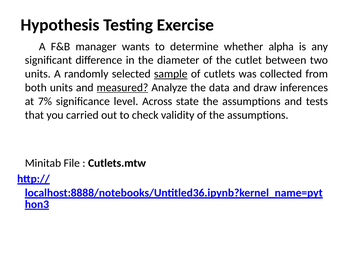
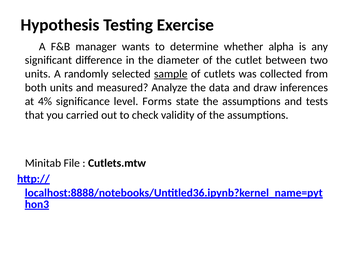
measured underline: present -> none
7%: 7% -> 4%
Across: Across -> Forms
